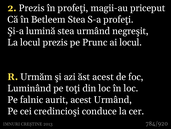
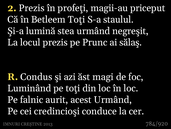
Betleem Stea: Stea -> Toţi
S-a profeţi: profeţi -> staulul
ai locul: locul -> sălaş
Urmăm: Urmăm -> Condus
ăst acest: acest -> magi
